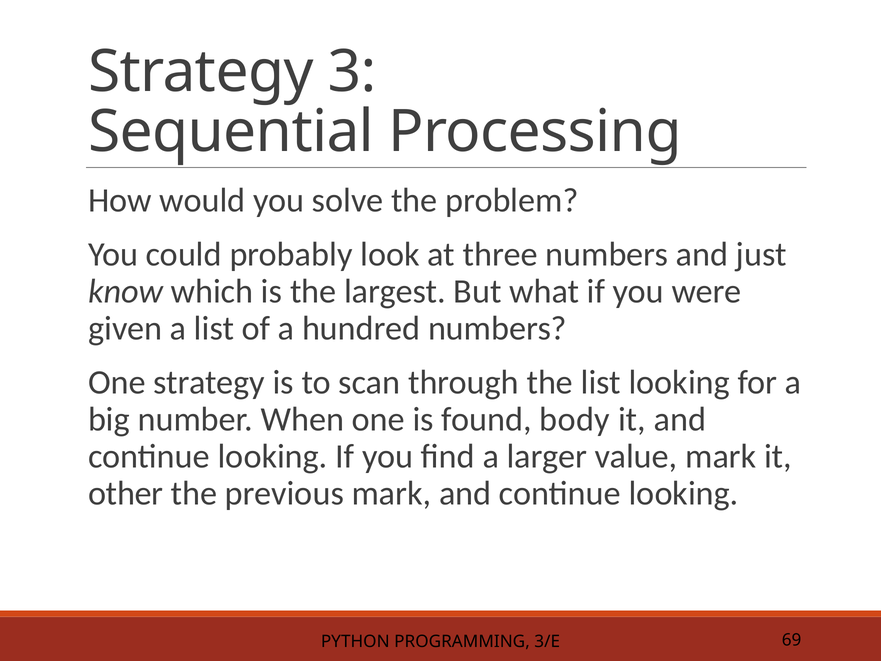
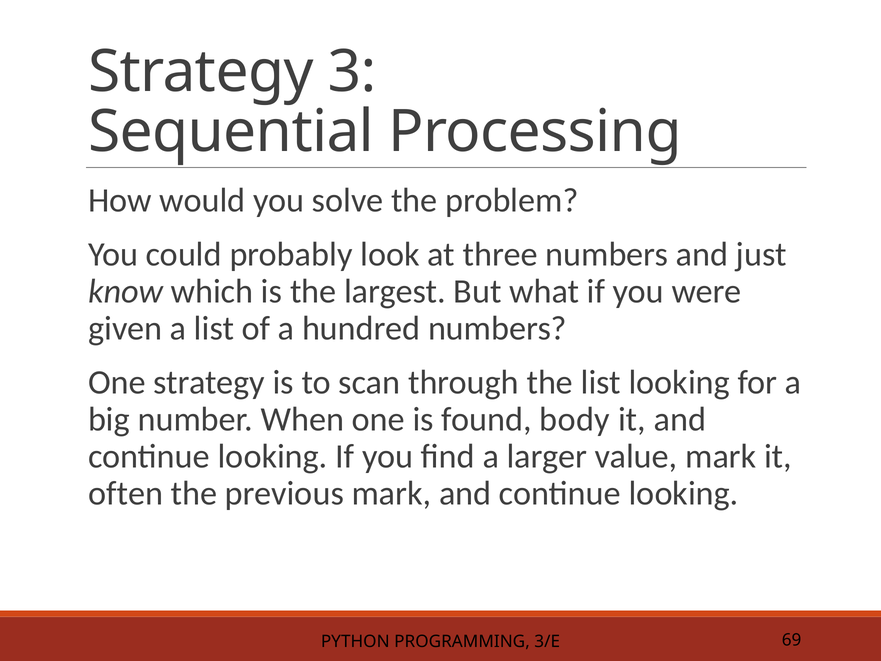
other: other -> often
